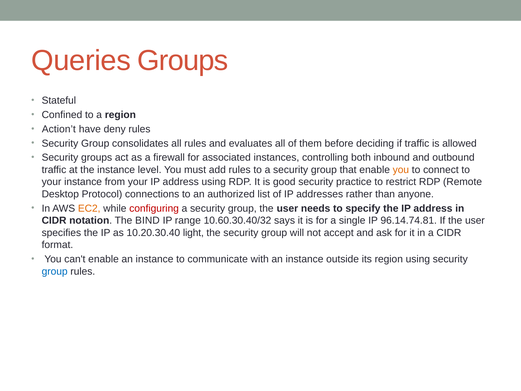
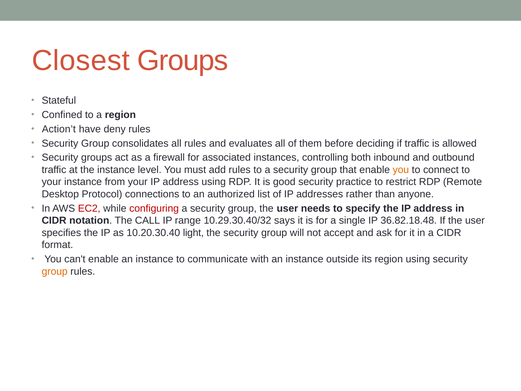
Queries: Queries -> Closest
EC2 colour: orange -> red
BIND: BIND -> CALL
10.60.30.40/32: 10.60.30.40/32 -> 10.29.30.40/32
96.14.74.81: 96.14.74.81 -> 36.82.18.48
group at (55, 271) colour: blue -> orange
